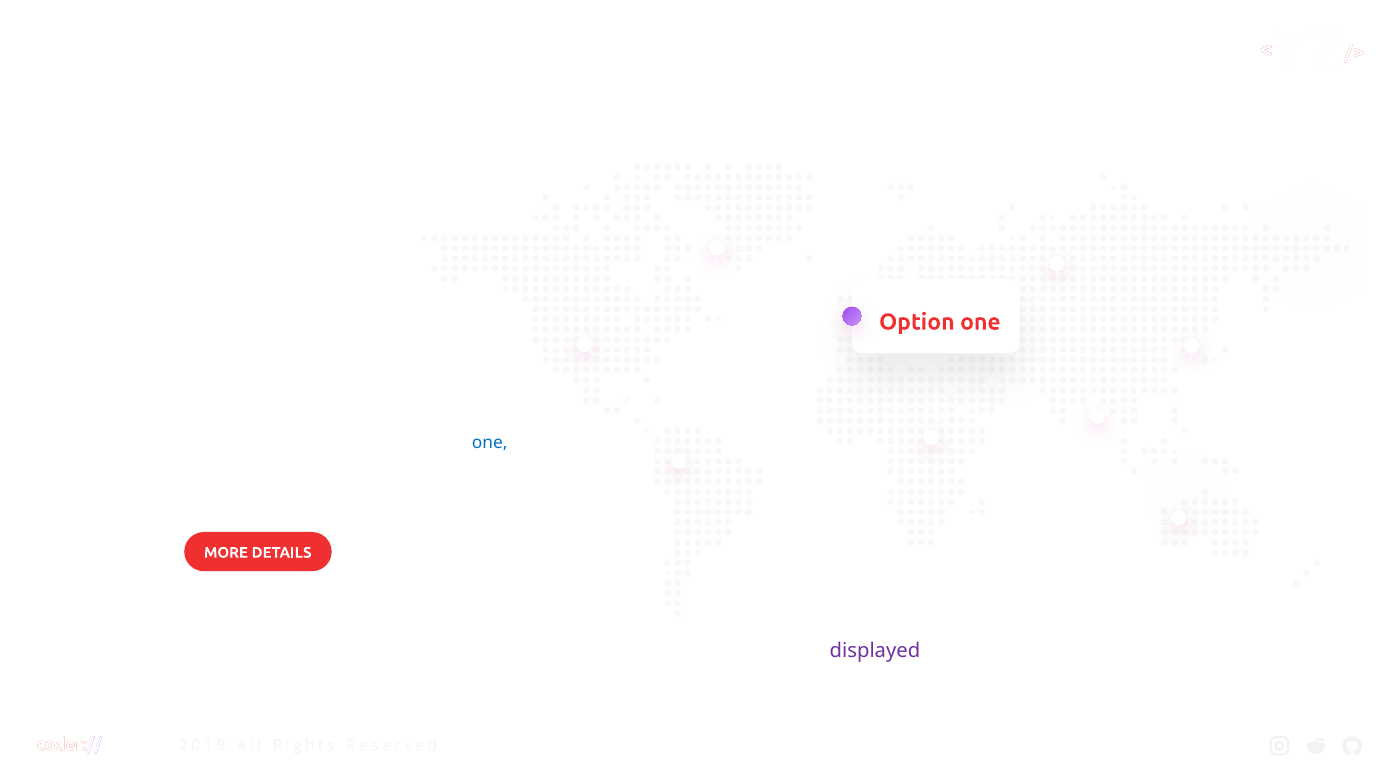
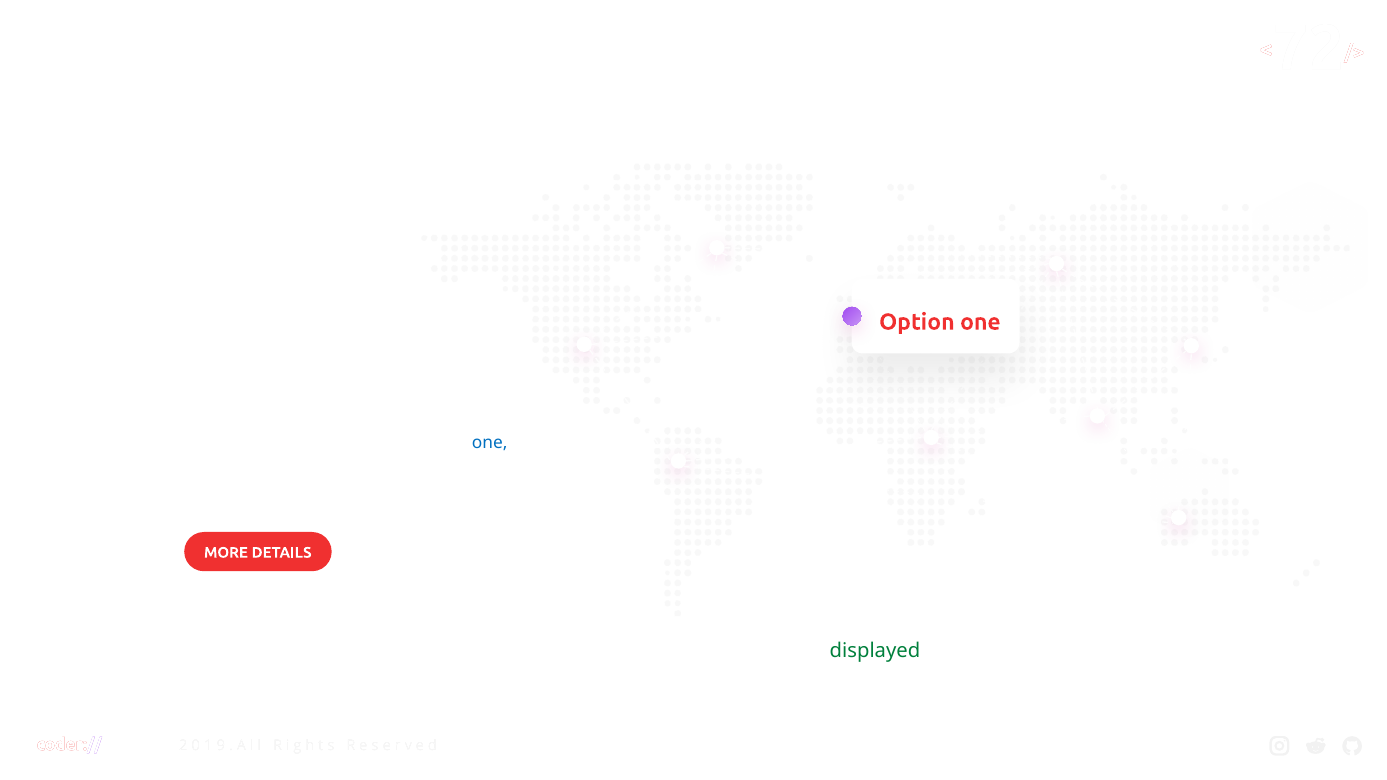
displayed colour: purple -> green
